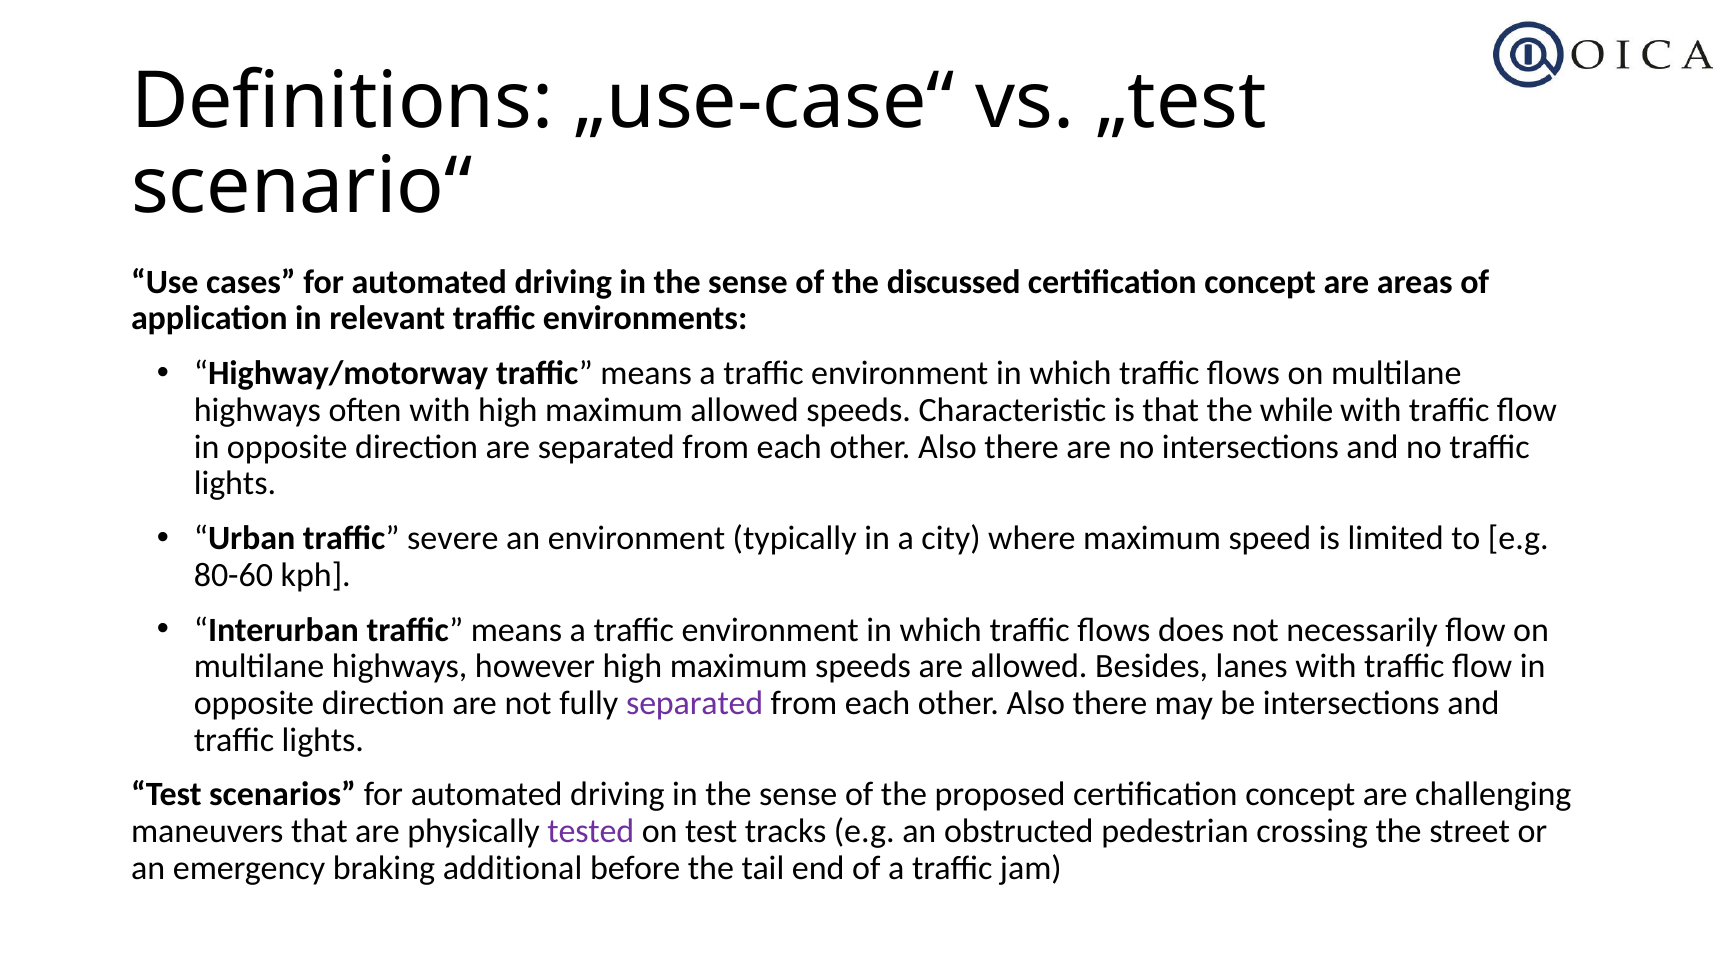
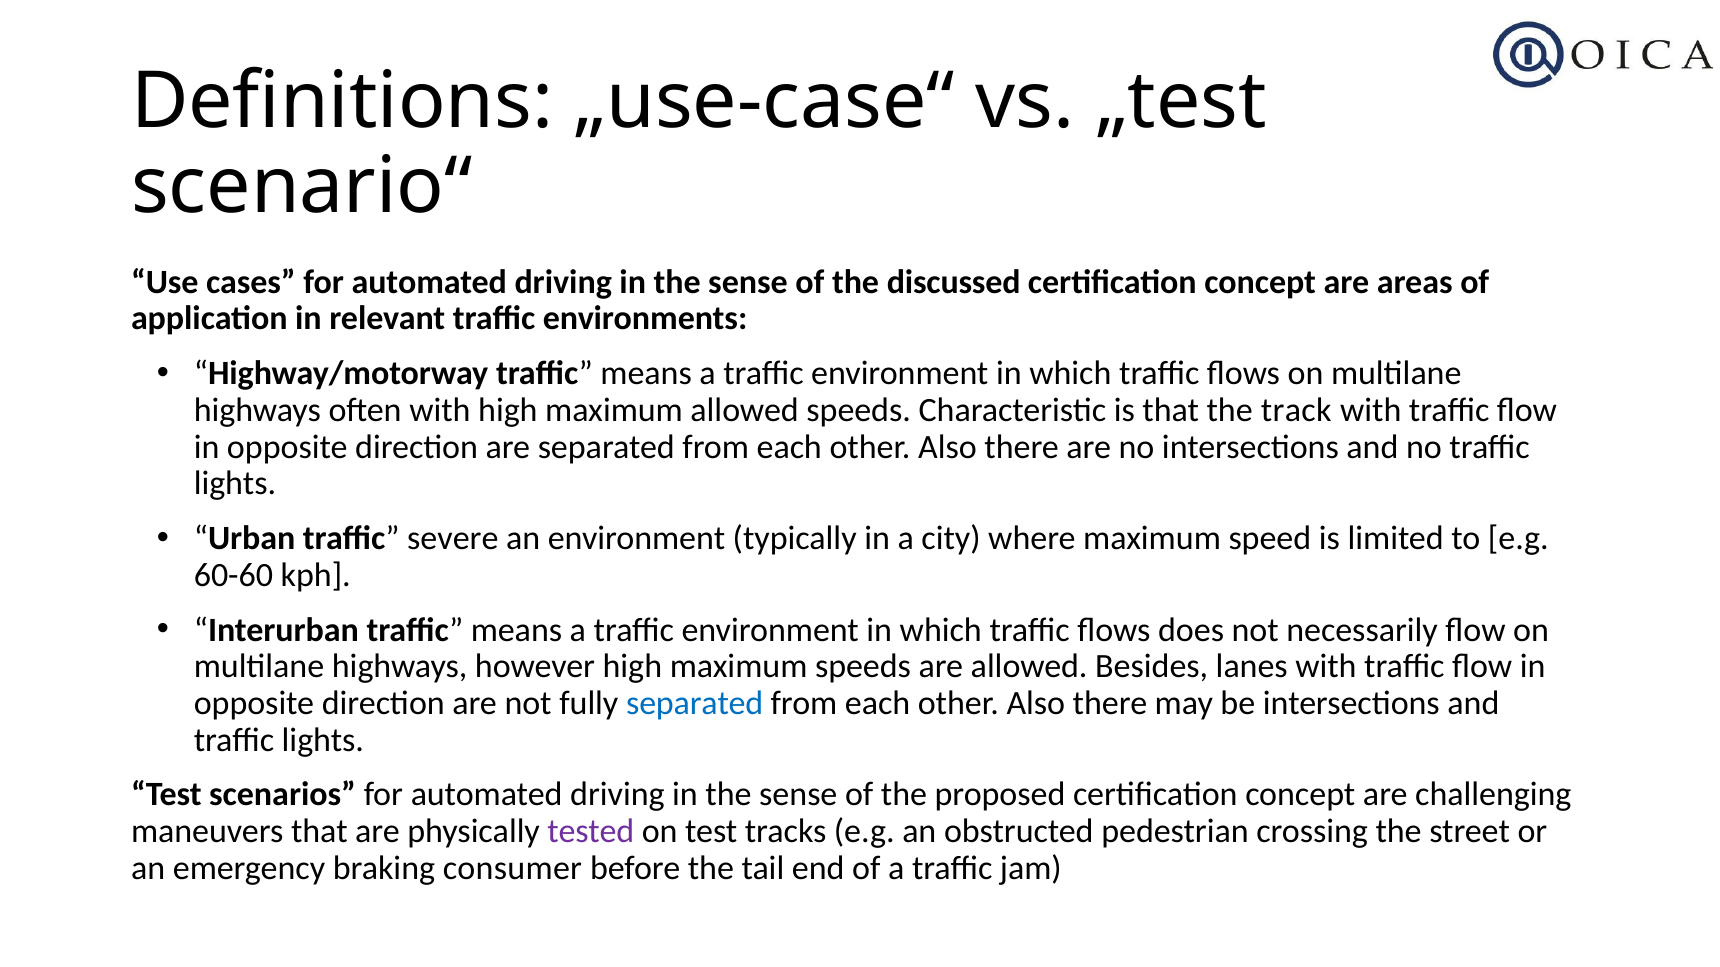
while: while -> track
80-60: 80-60 -> 60-60
separated at (695, 704) colour: purple -> blue
additional: additional -> consumer
